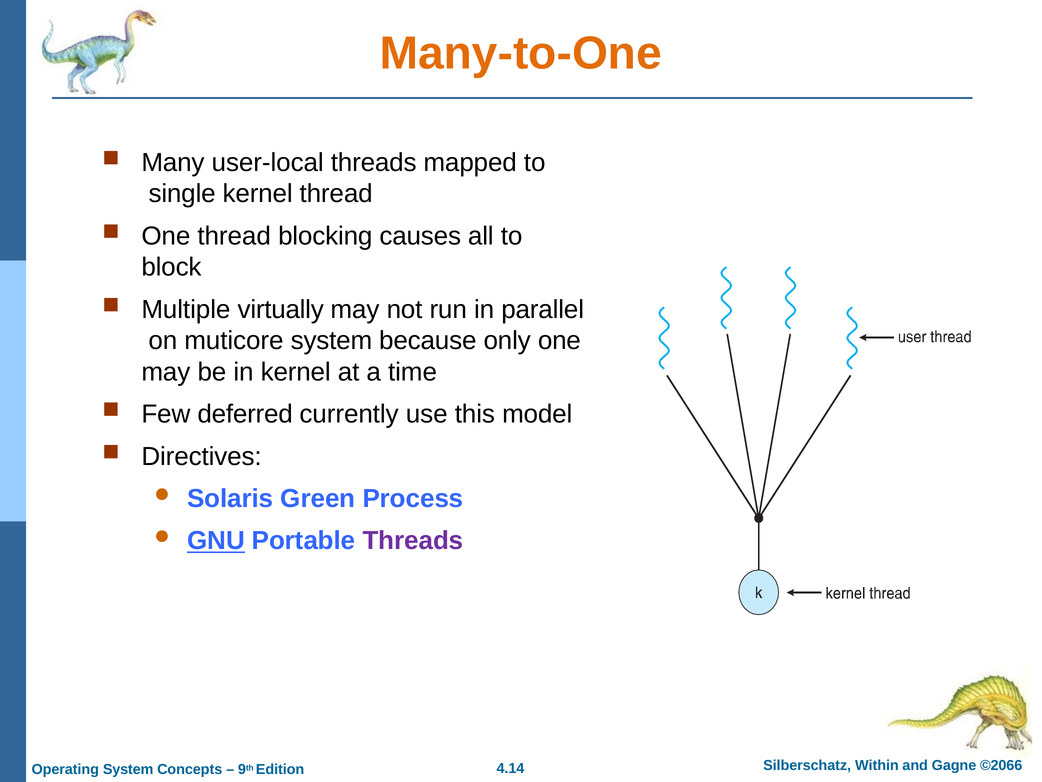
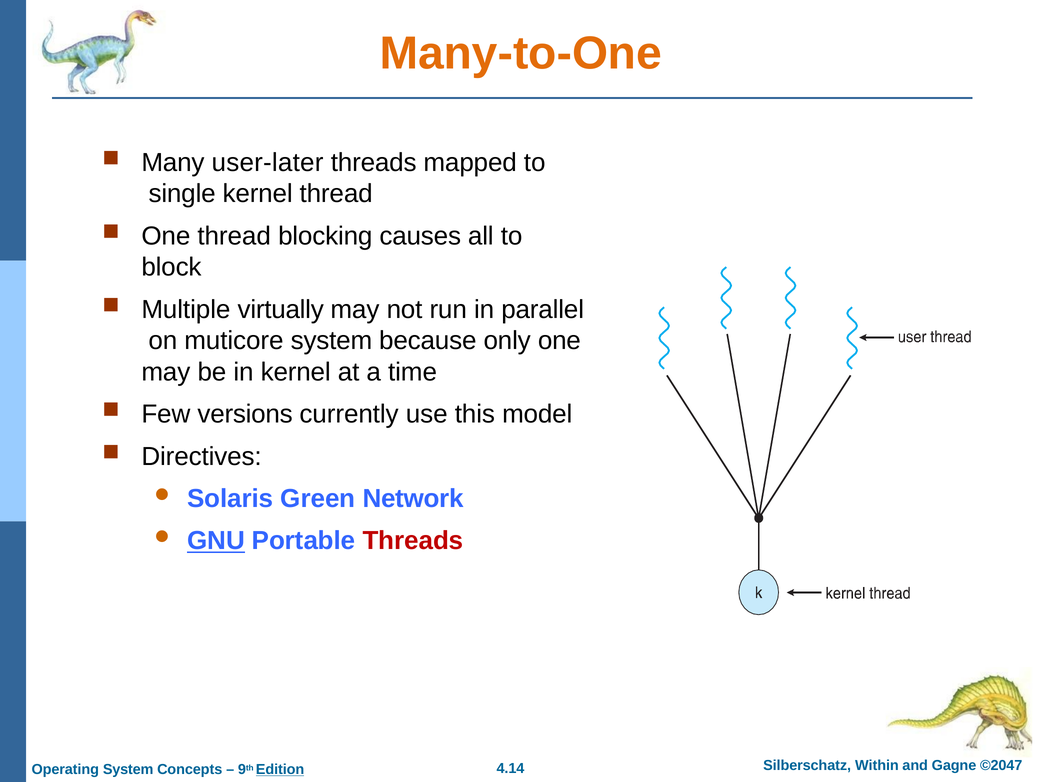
user-local: user-local -> user-later
deferred: deferred -> versions
Process: Process -> Network
Threads at (413, 541) colour: purple -> red
©2066: ©2066 -> ©2047
Edition underline: none -> present
